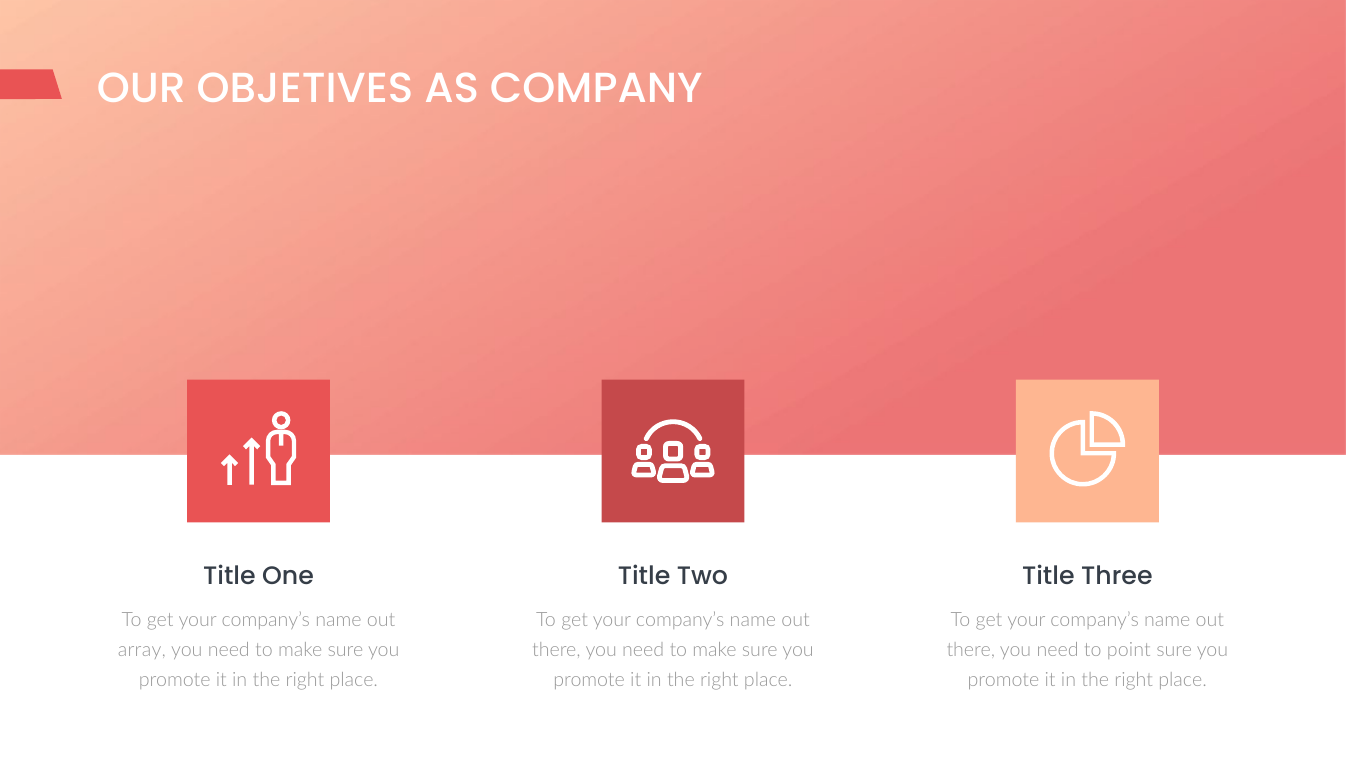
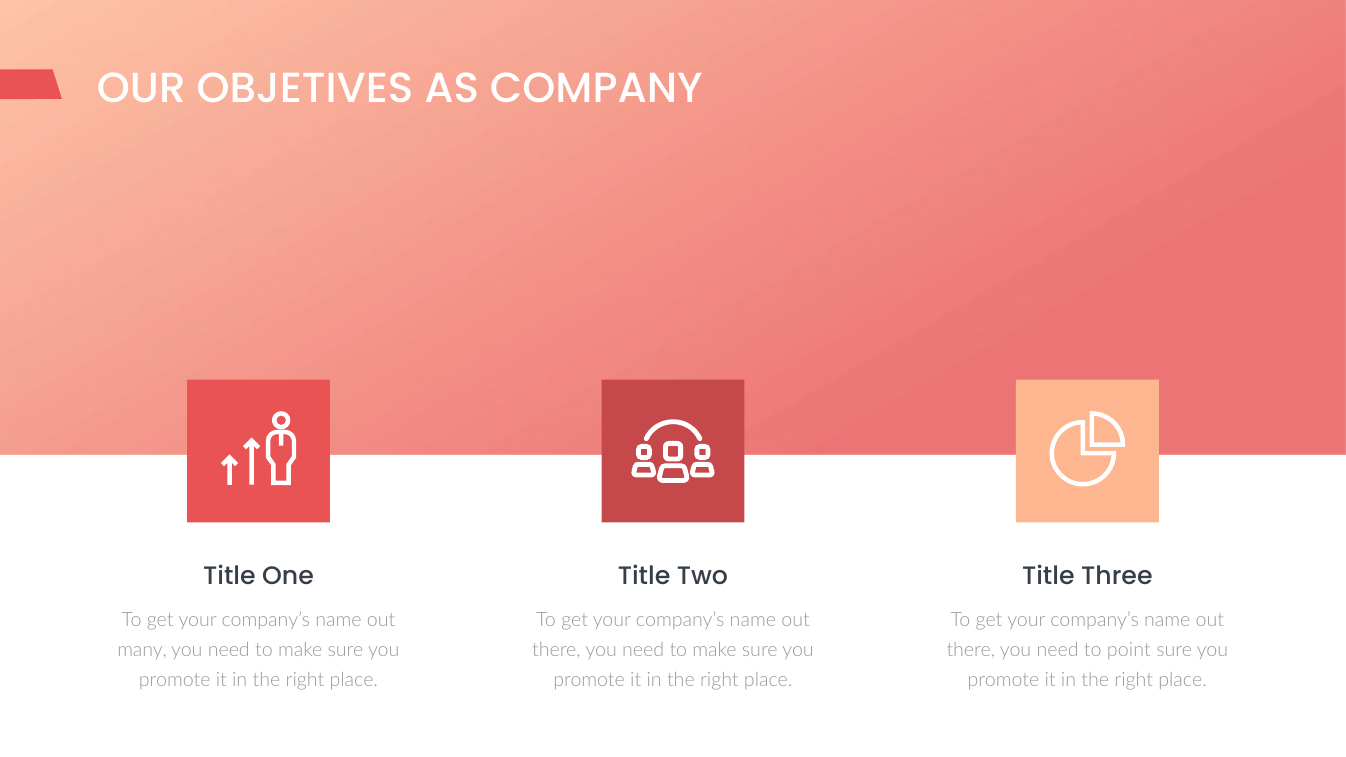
array: array -> many
